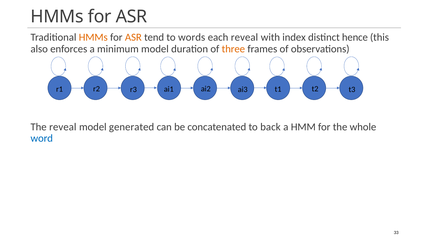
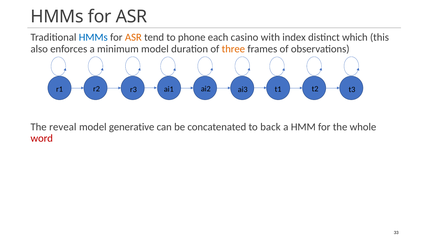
HMMs at (93, 37) colour: orange -> blue
words: words -> phone
each reveal: reveal -> casino
hence: hence -> which
generated: generated -> generative
word colour: blue -> red
